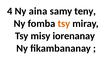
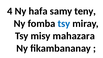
aina: aina -> hafa
tsy at (64, 24) colour: orange -> blue
iorenanay: iorenanay -> mahazara
